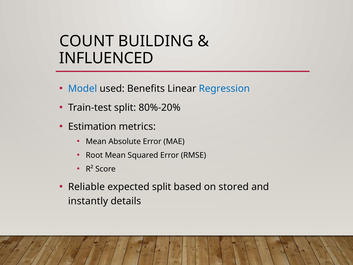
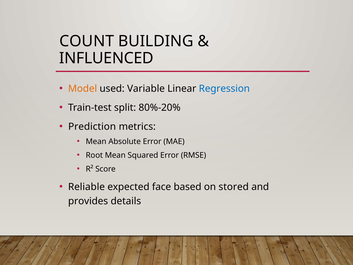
Model colour: blue -> orange
Benefits: Benefits -> Variable
Estimation: Estimation -> Prediction
expected split: split -> face
instantly: instantly -> provides
